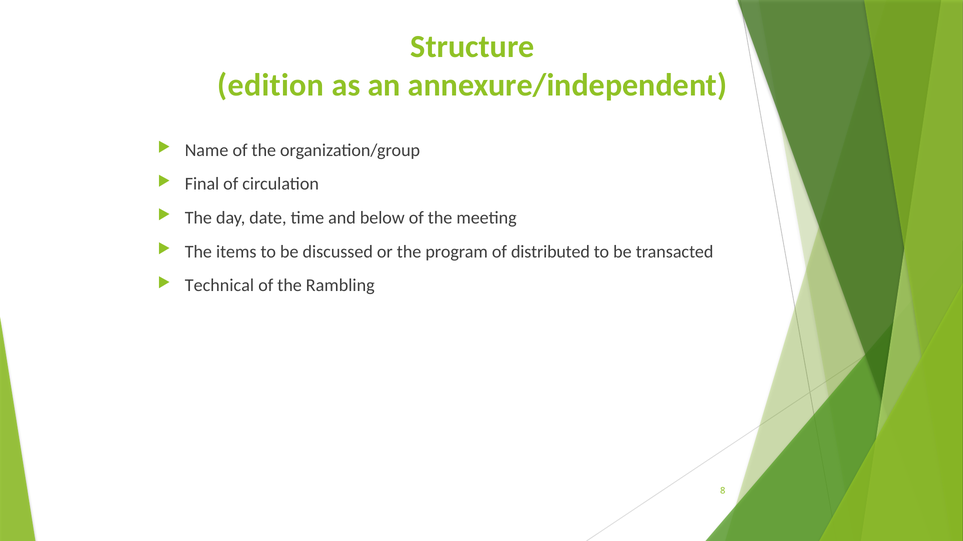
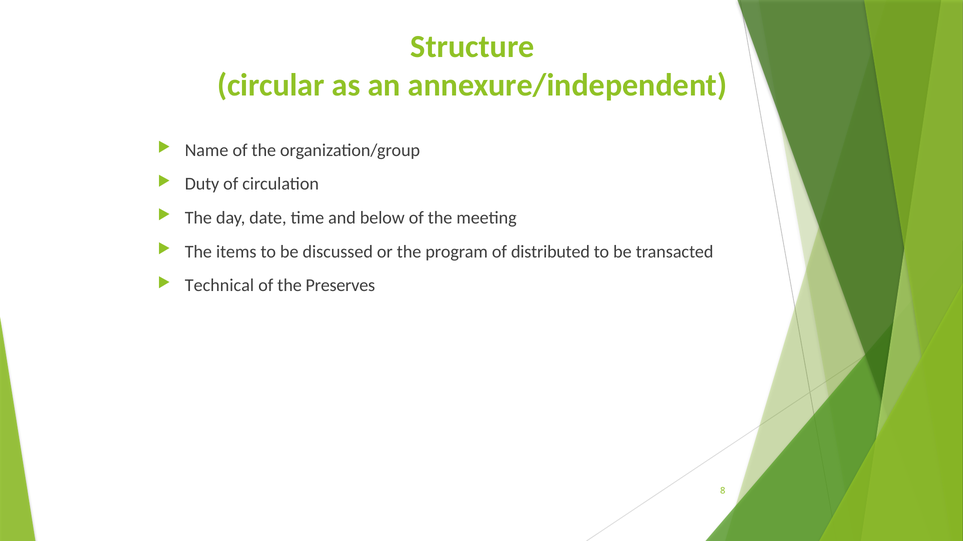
edition: edition -> circular
Final: Final -> Duty
Rambling: Rambling -> Preserves
